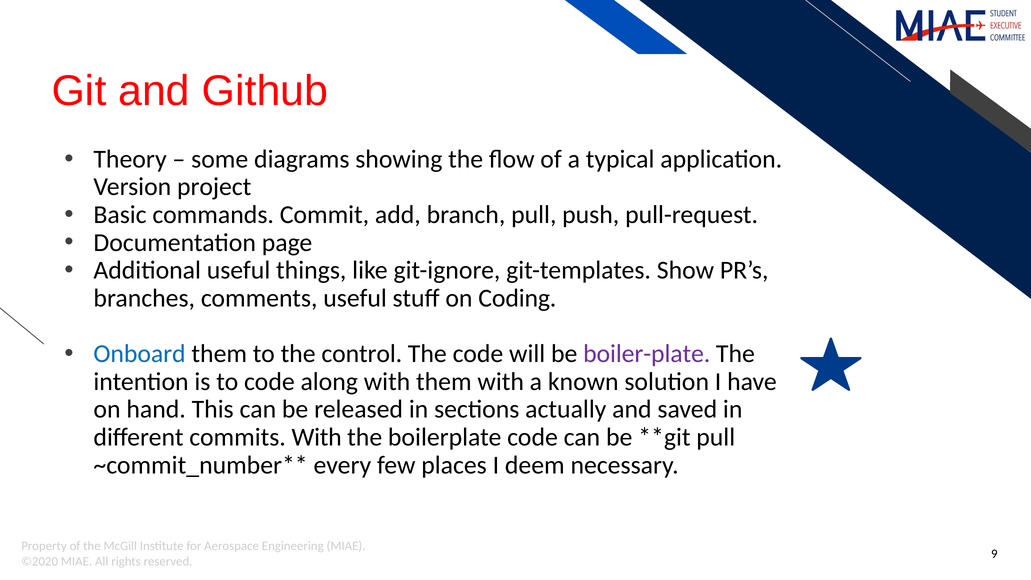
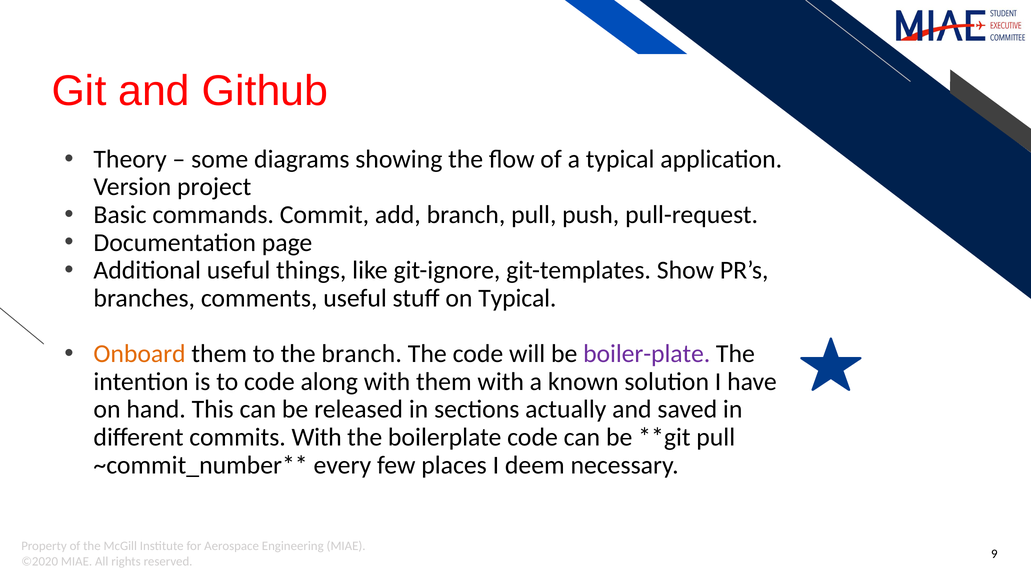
on Coding: Coding -> Typical
Onboard colour: blue -> orange
the control: control -> branch
